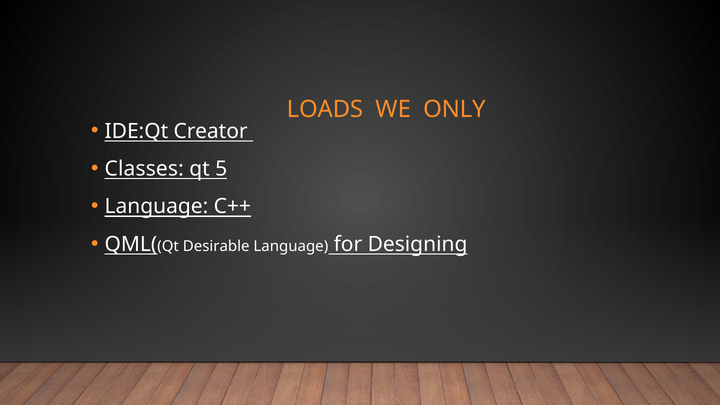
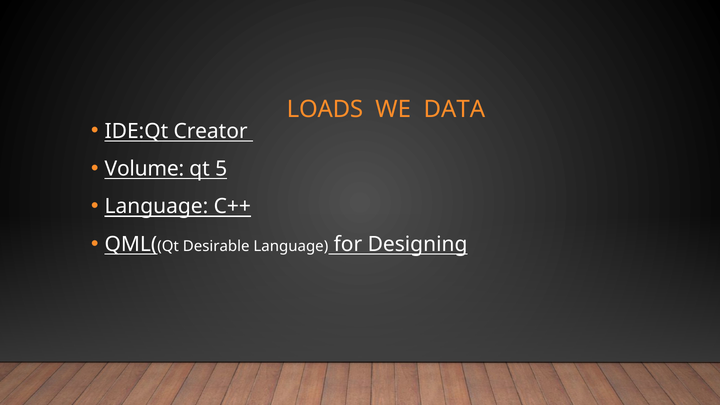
ONLY: ONLY -> DATA
Classes: Classes -> Volume
